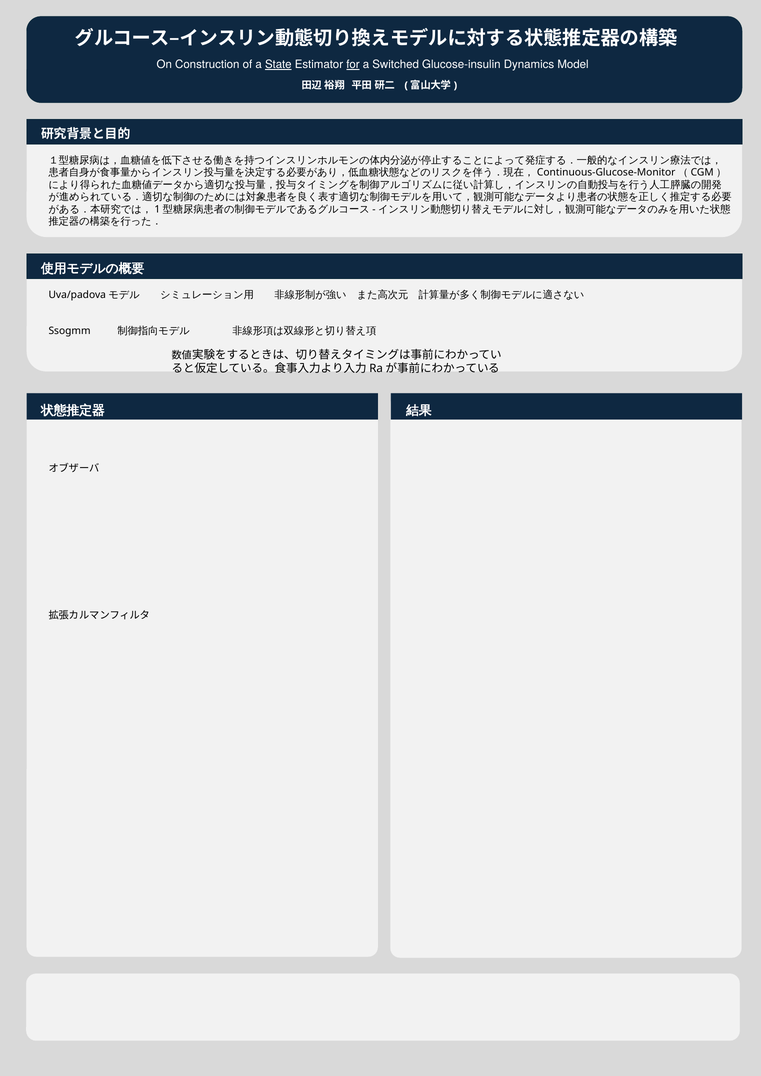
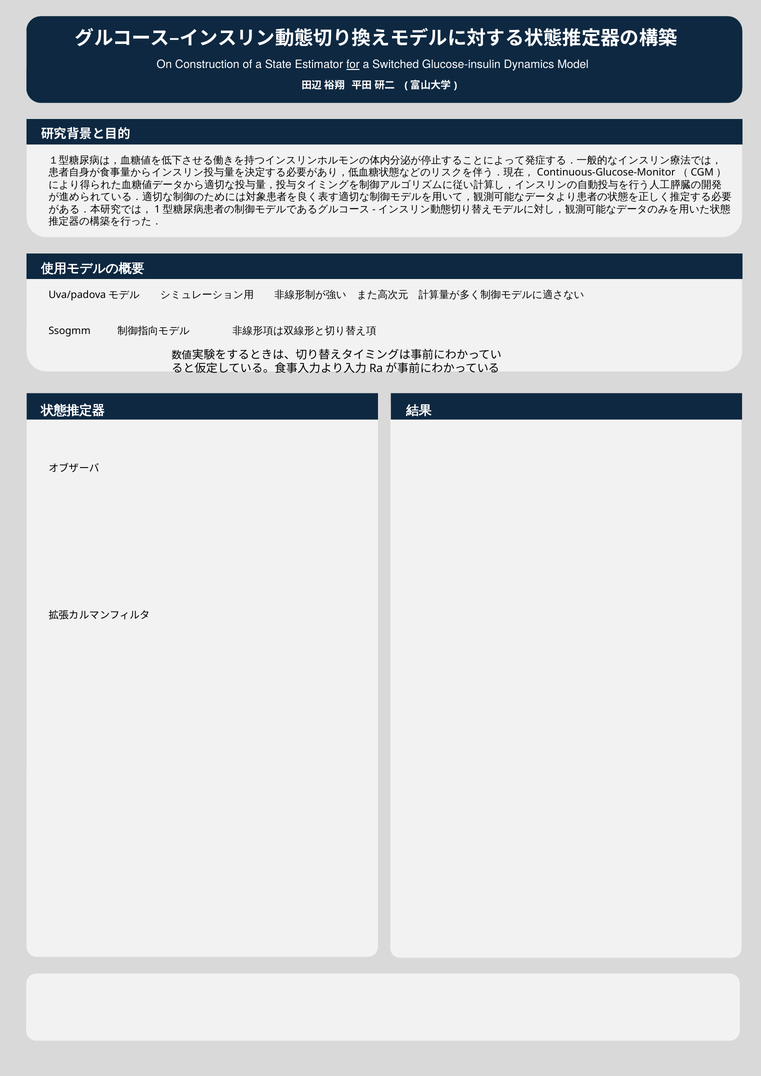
State underline: present -> none
